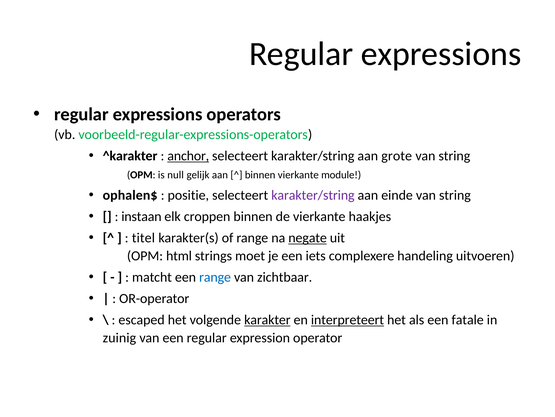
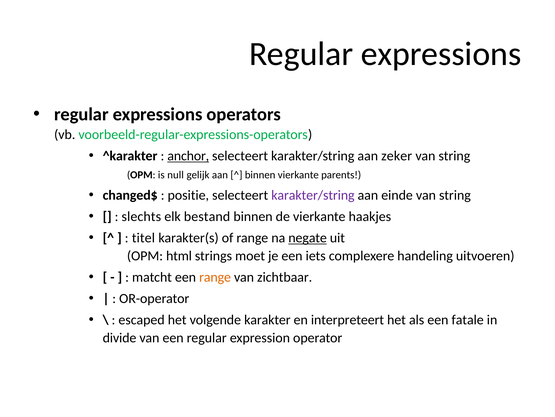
grote: grote -> zeker
module: module -> parents
ophalen$: ophalen$ -> changed$
instaan: instaan -> slechts
croppen: croppen -> bestand
range at (215, 277) colour: blue -> orange
karakter underline: present -> none
interpreteert underline: present -> none
zuinig: zuinig -> divide
